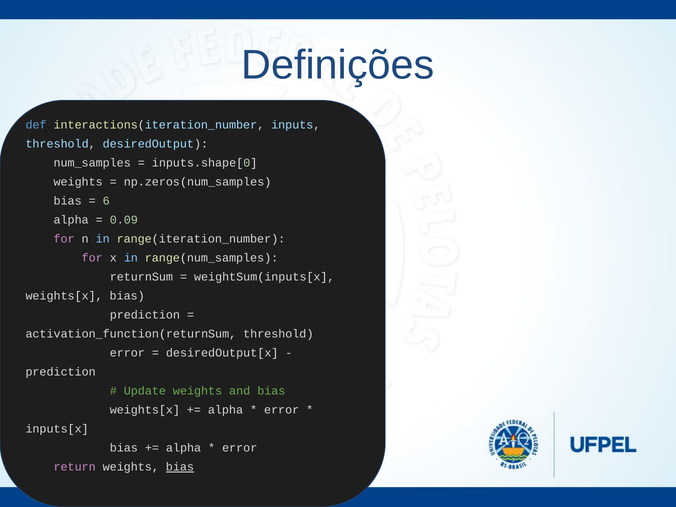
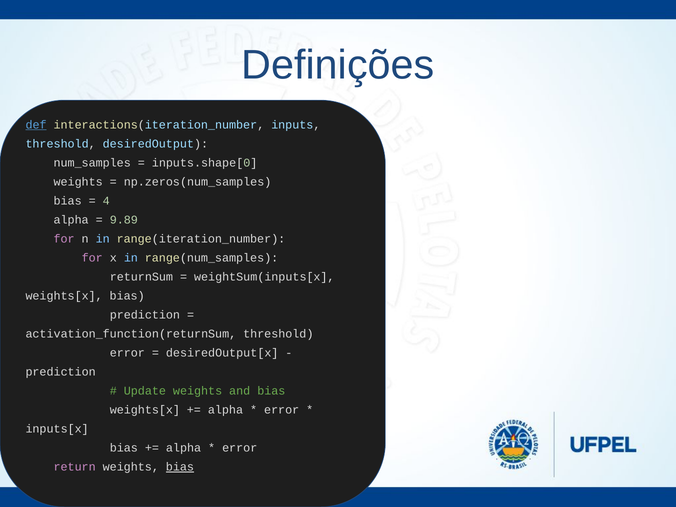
def underline: none -> present
6: 6 -> 4
0.09: 0.09 -> 9.89
